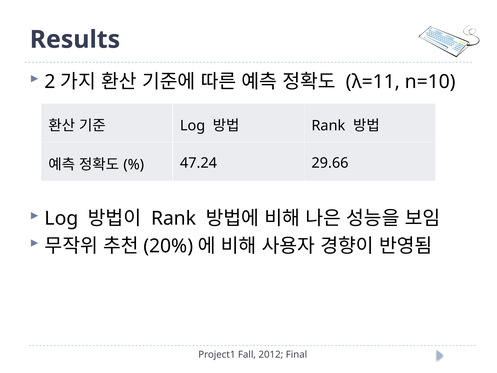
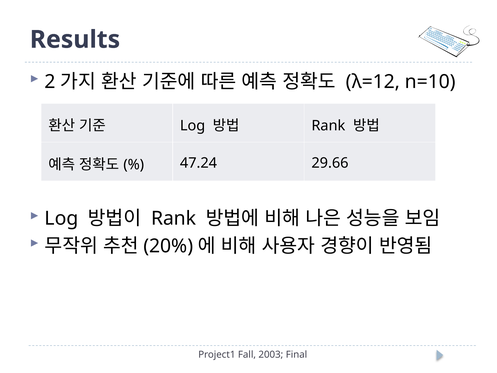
λ=11: λ=11 -> λ=12
2012: 2012 -> 2003
